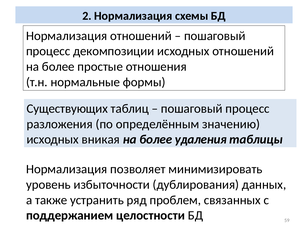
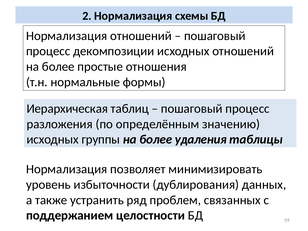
Существующих: Существующих -> Иерархическая
вникая: вникая -> группы
